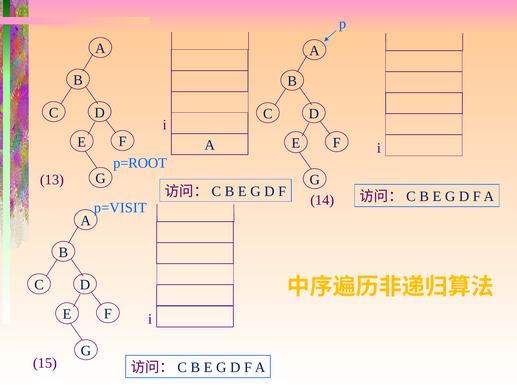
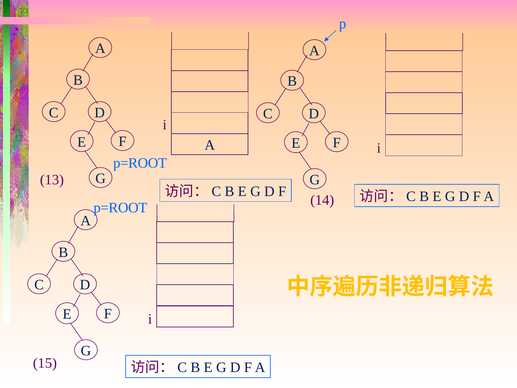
p=VISIT at (120, 208): p=VISIT -> p=ROOT
